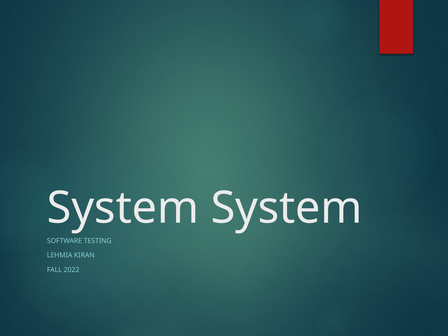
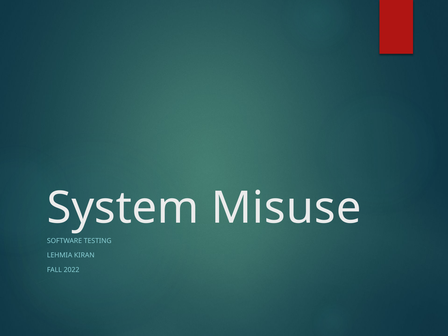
System System: System -> Misuse
